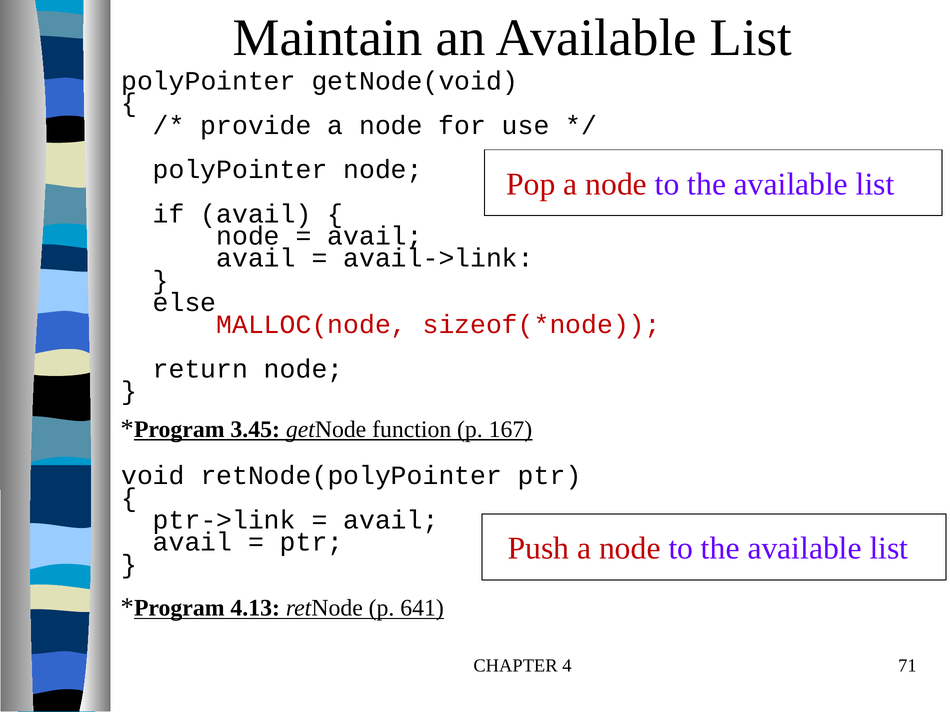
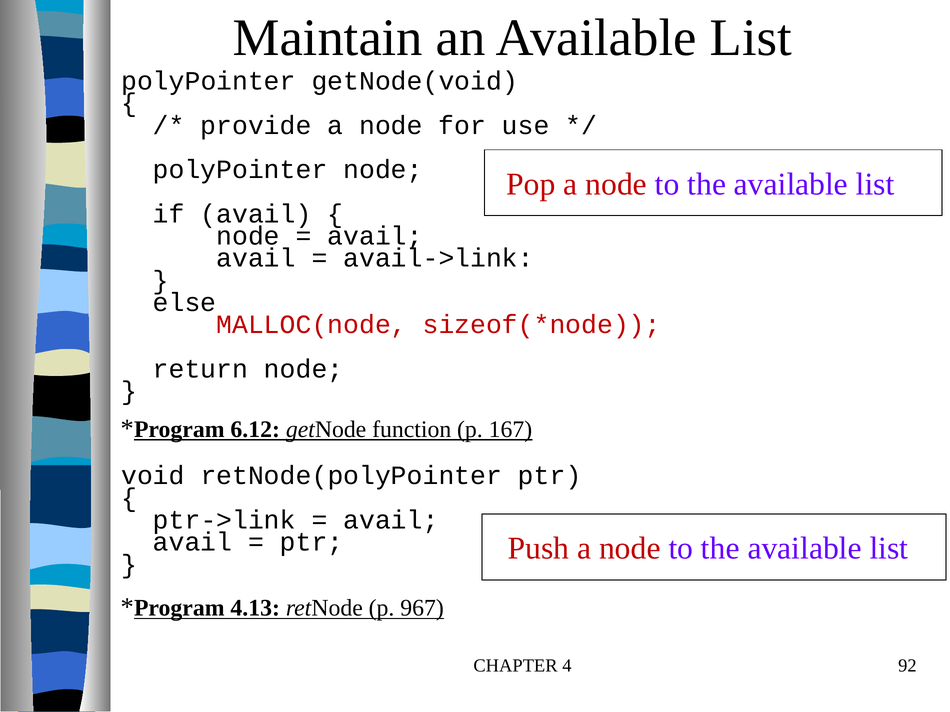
3.45: 3.45 -> 6.12
641: 641 -> 967
71: 71 -> 92
